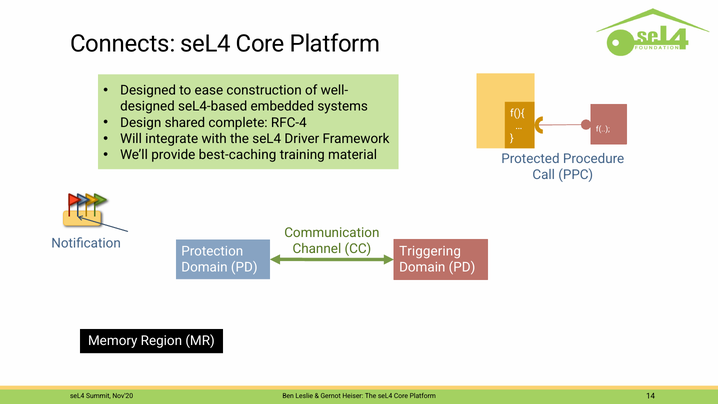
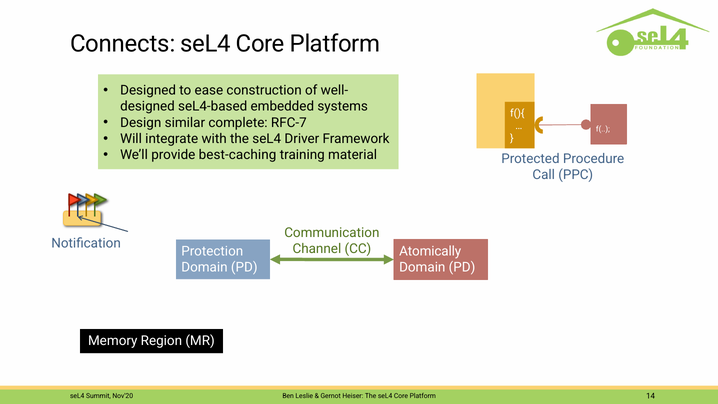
shared: shared -> similar
RFC-4: RFC-4 -> RFC-7
Triggering: Triggering -> Atomically
